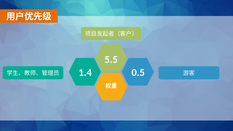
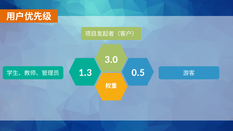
5.5: 5.5 -> 3.0
1.4: 1.4 -> 1.3
